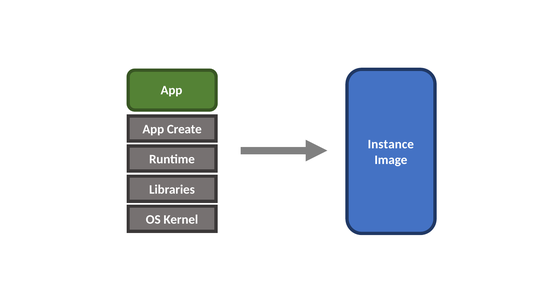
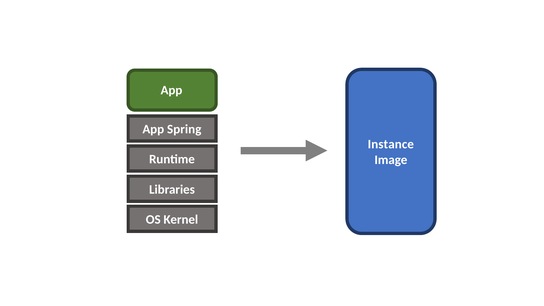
Create: Create -> Spring
